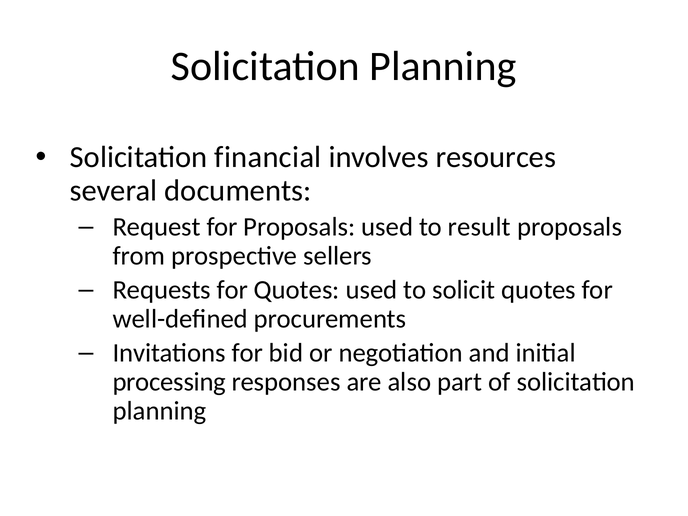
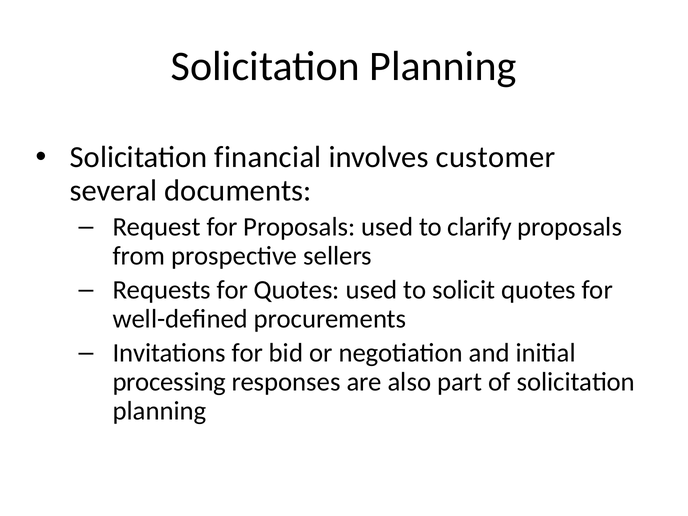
resources: resources -> customer
result: result -> clarify
